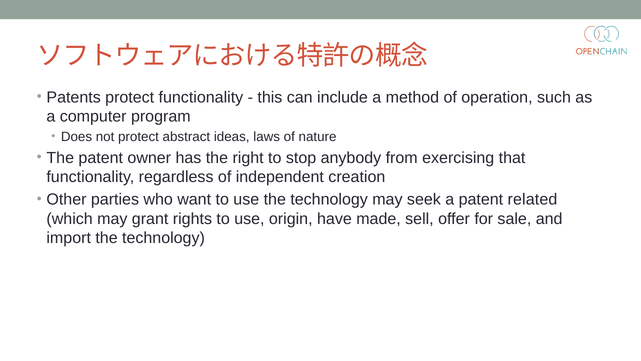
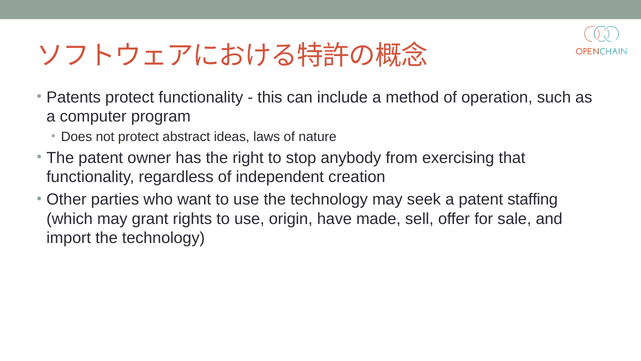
related: related -> staffing
